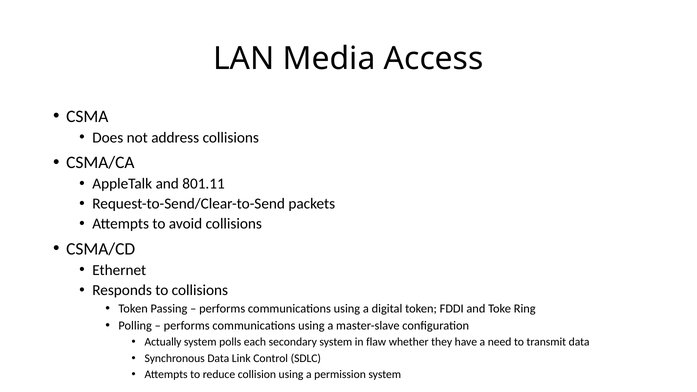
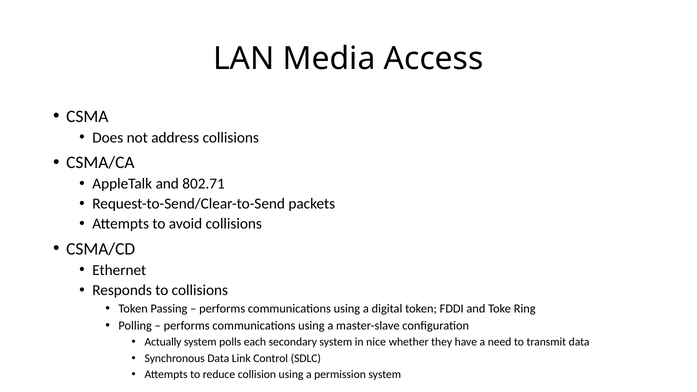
801.11: 801.11 -> 802.71
flaw: flaw -> nice
